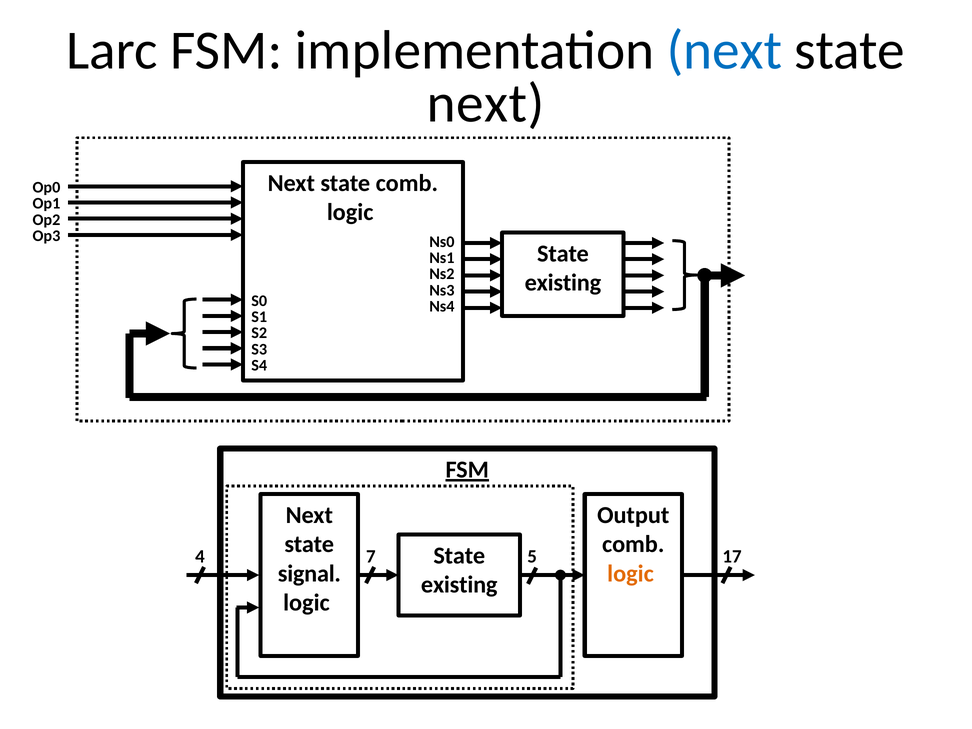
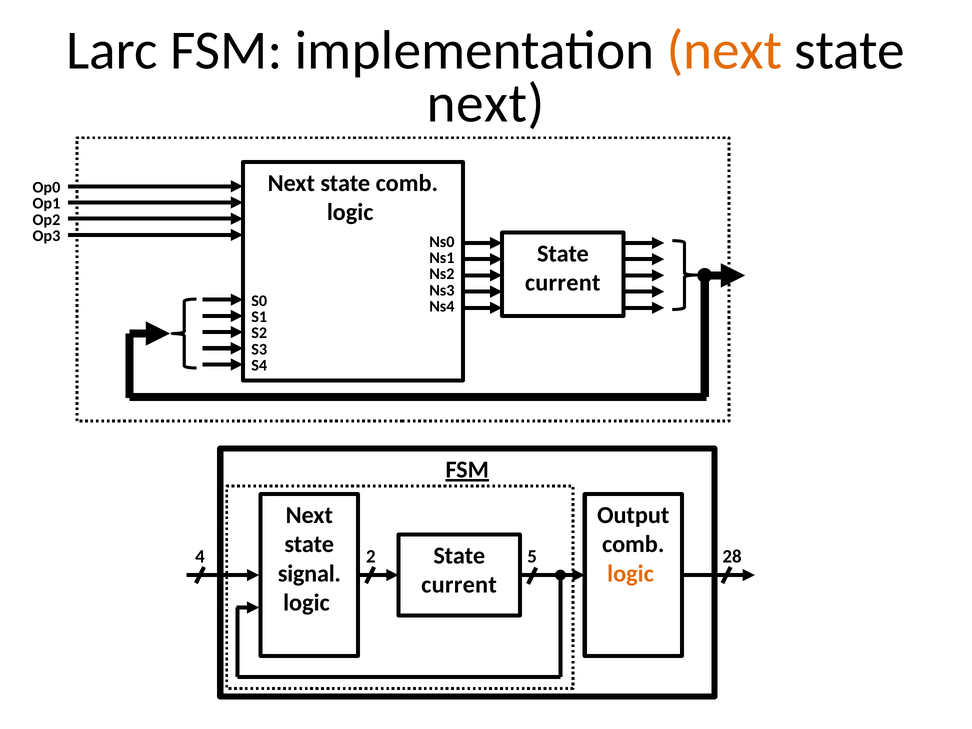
next at (724, 51) colour: blue -> orange
existing at (563, 283): existing -> current
7: 7 -> 2
17: 17 -> 28
existing at (459, 585): existing -> current
